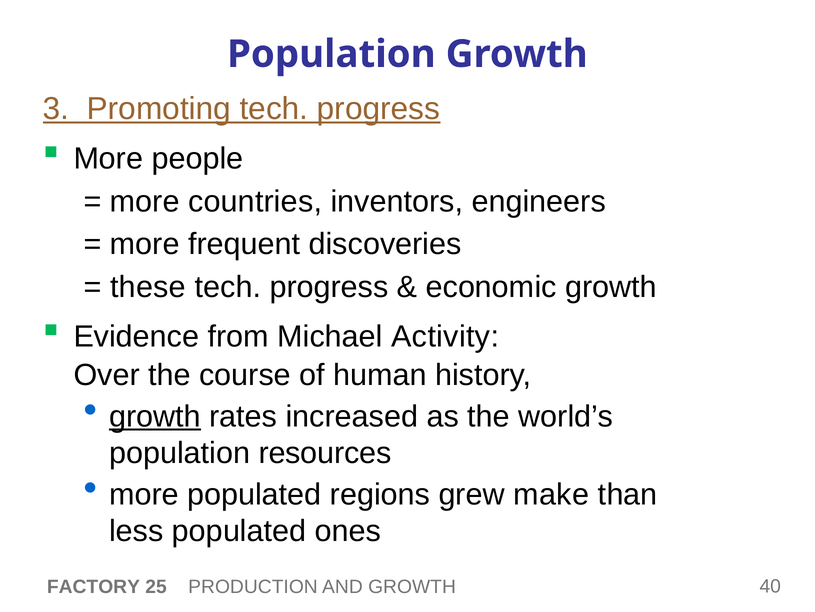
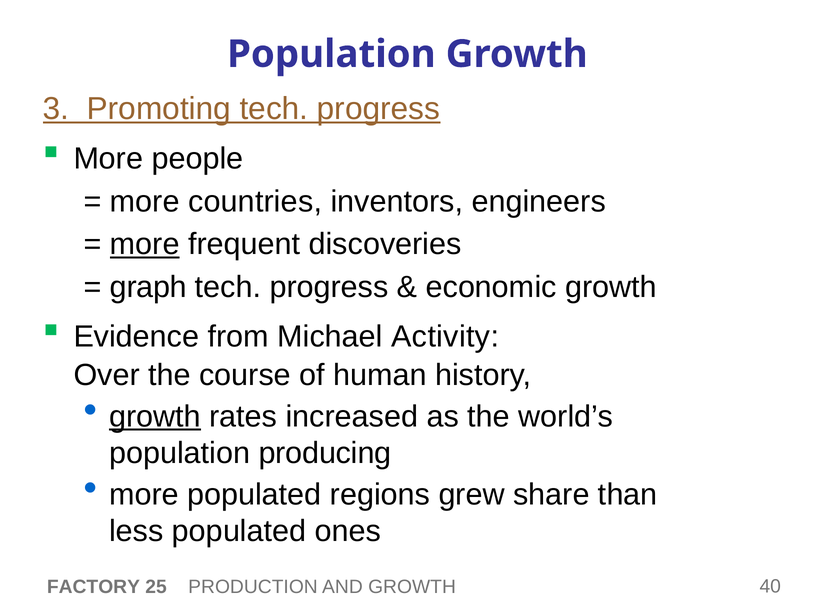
more at (145, 244) underline: none -> present
these: these -> graph
resources: resources -> producing
make: make -> share
